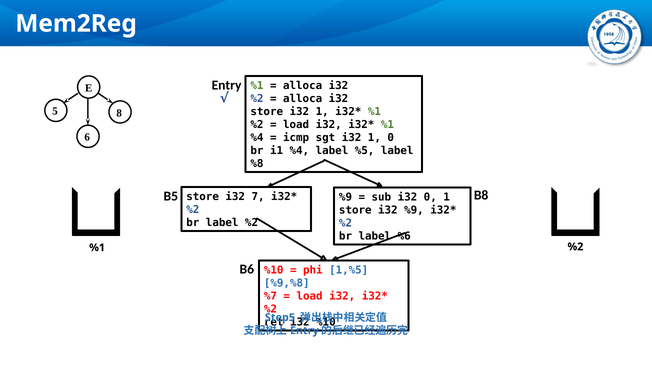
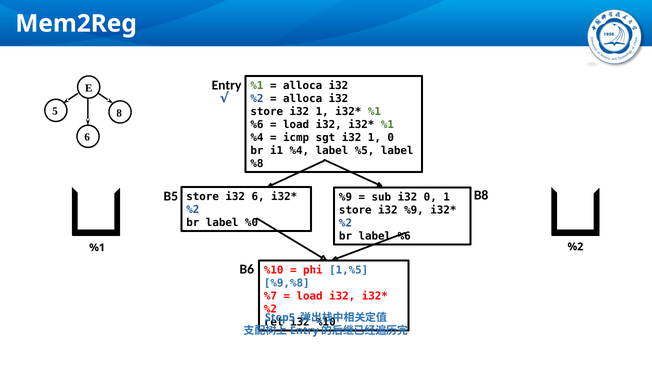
%2 at (257, 125): %2 -> %6
i32 7: 7 -> 6
label %2: %2 -> %0
